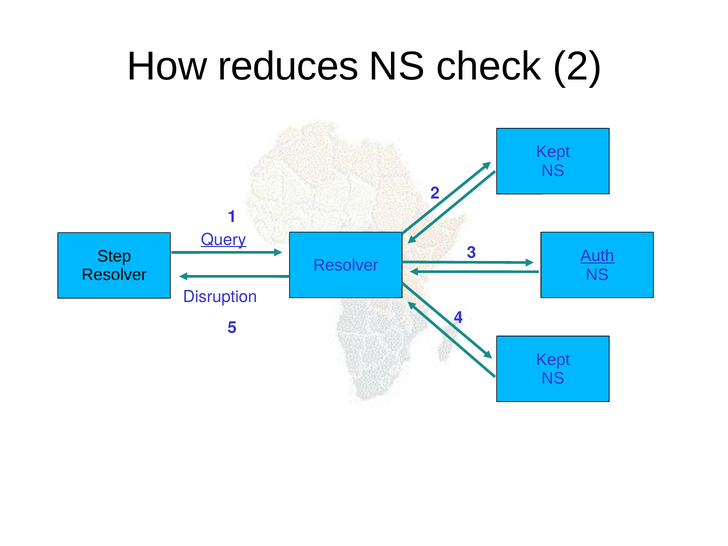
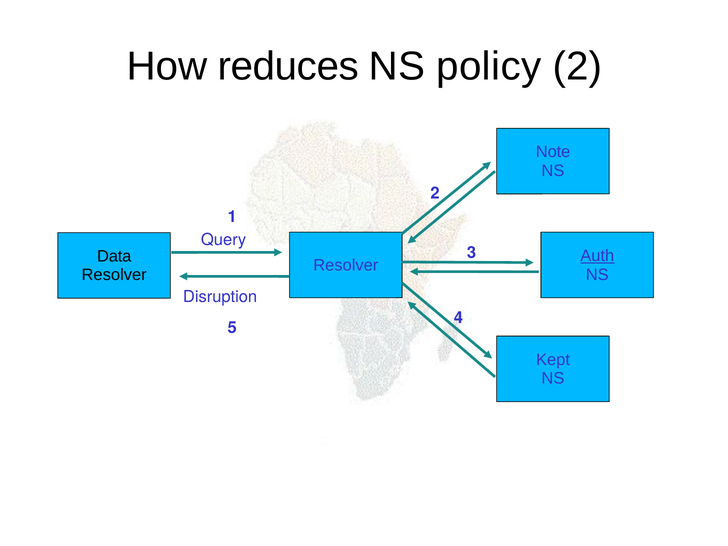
check: check -> policy
Kept at (553, 152): Kept -> Note
Query underline: present -> none
Step: Step -> Data
